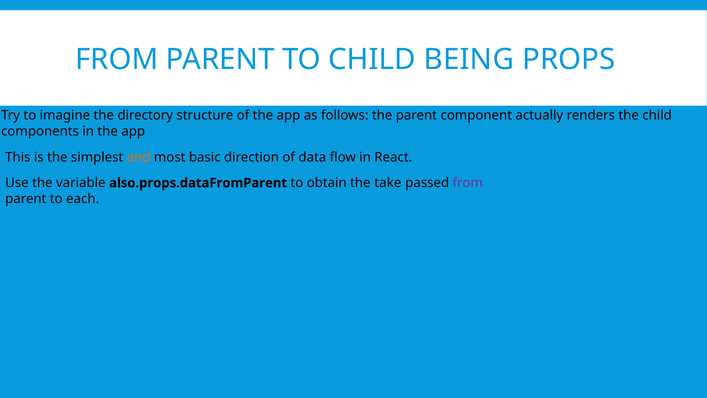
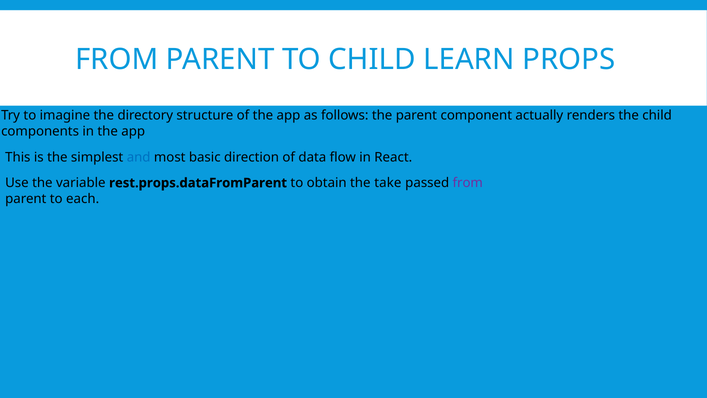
BEING: BEING -> LEARN
and colour: orange -> blue
also.props.dataFromParent: also.props.dataFromParent -> rest.props.dataFromParent
